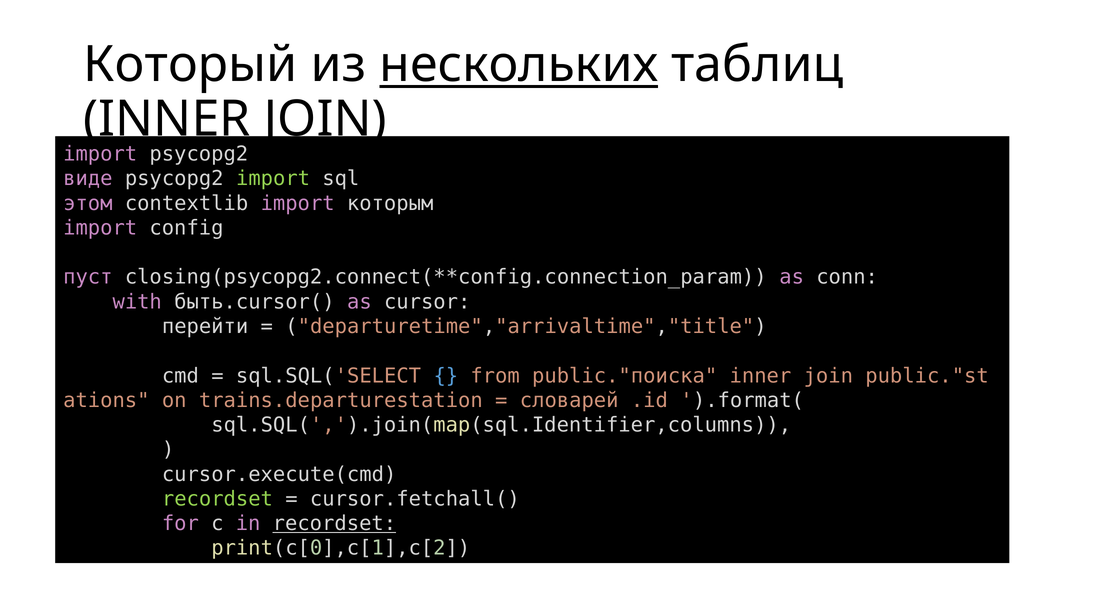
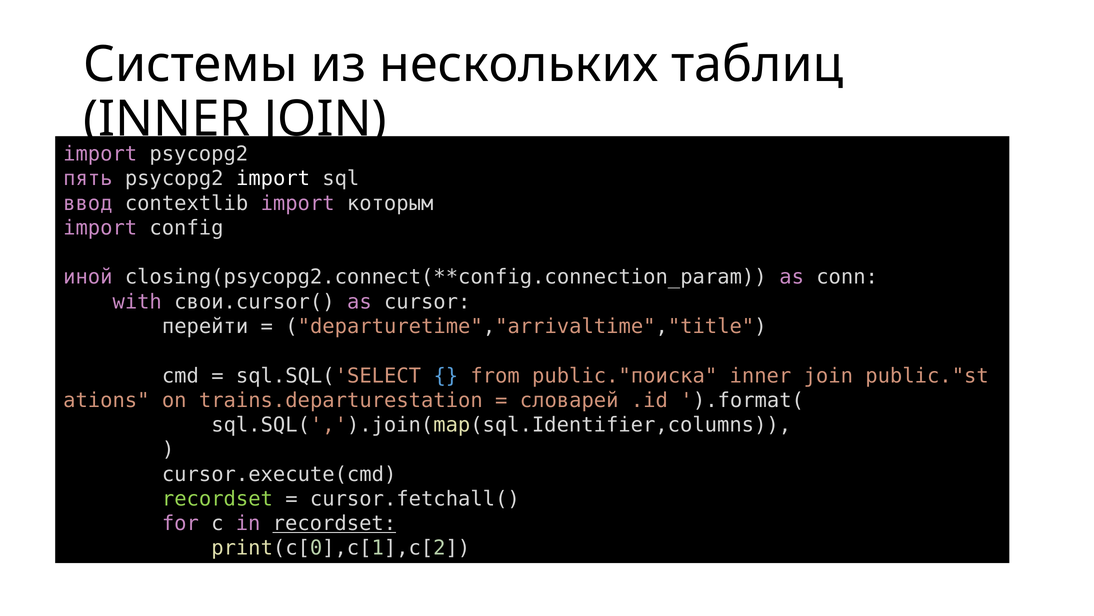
Который: Который -> Системы
нескольких underline: present -> none
виде: виде -> пять
import at (273, 178) colour: light green -> white
этом: этом -> ввод
пуст: пуст -> иной
быть.cursor(: быть.cursor( -> свои.cursor(
